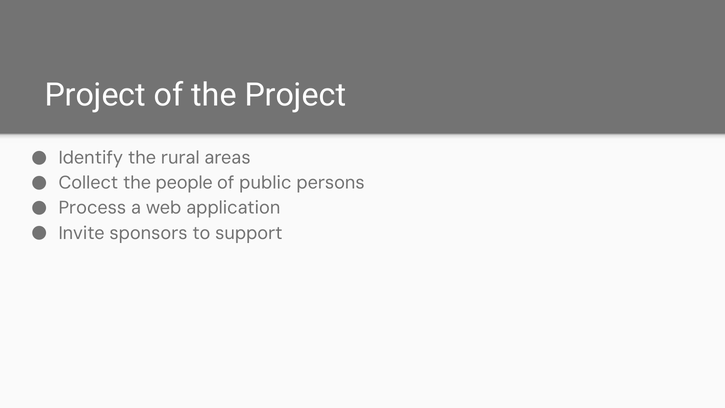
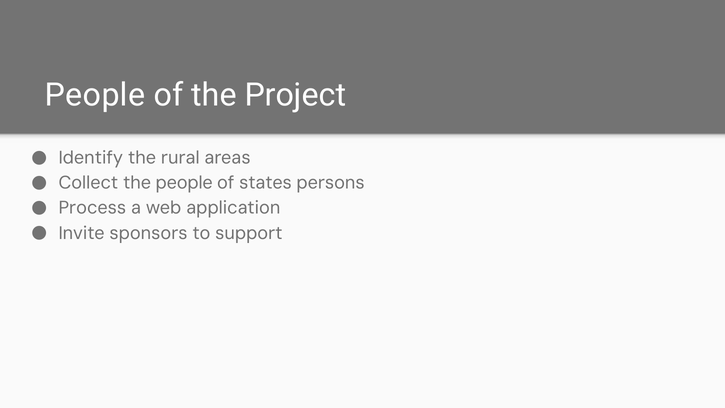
Project at (95, 95): Project -> People
public: public -> states
